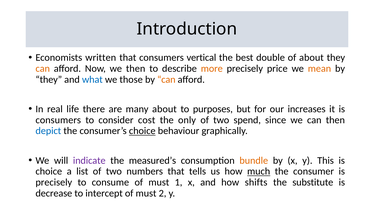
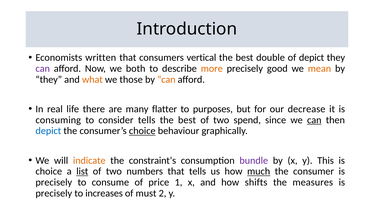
of about: about -> depict
can at (43, 69) colour: orange -> purple
we then: then -> both
price: price -> good
what colour: blue -> orange
many about: about -> flatter
increases: increases -> decrease
consumers at (58, 120): consumers -> consuming
consider cost: cost -> tells
only at (187, 120): only -> best
can at (314, 120) underline: none -> present
indicate colour: purple -> orange
measured’s: measured’s -> constraint’s
bundle colour: orange -> purple
list underline: none -> present
consume of must: must -> price
substitute: substitute -> measures
decrease at (54, 194): decrease -> precisely
intercept: intercept -> increases
